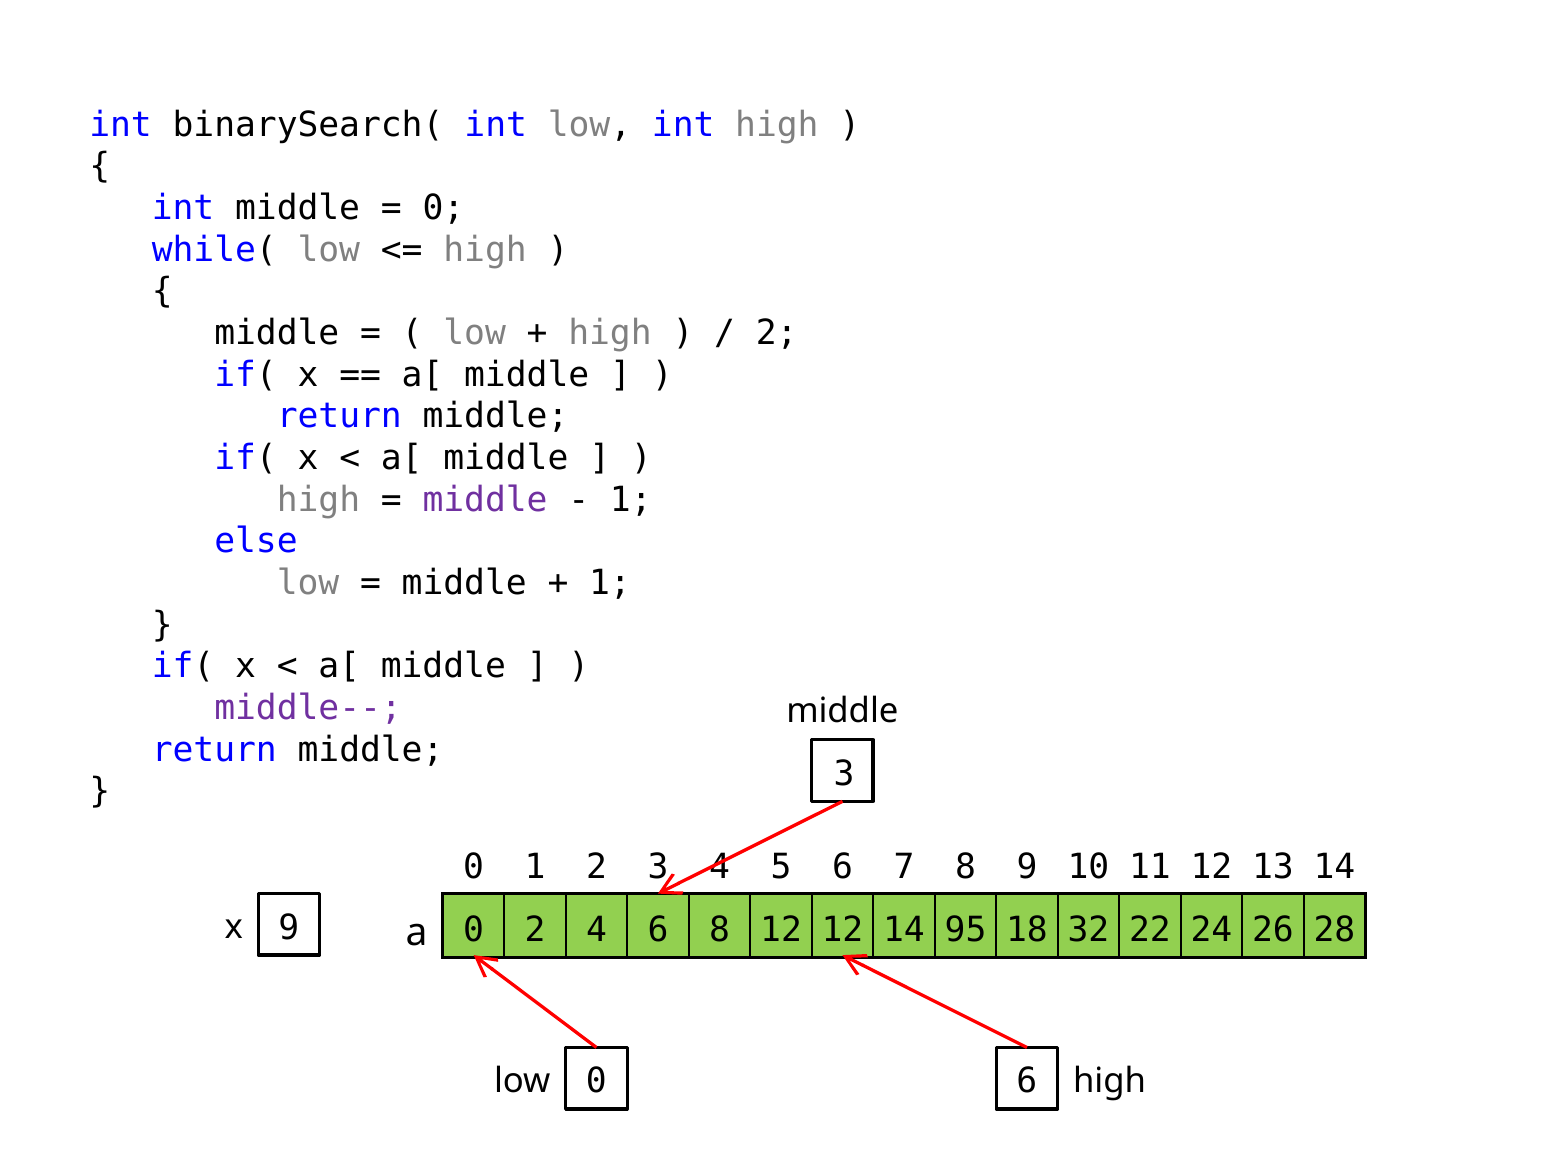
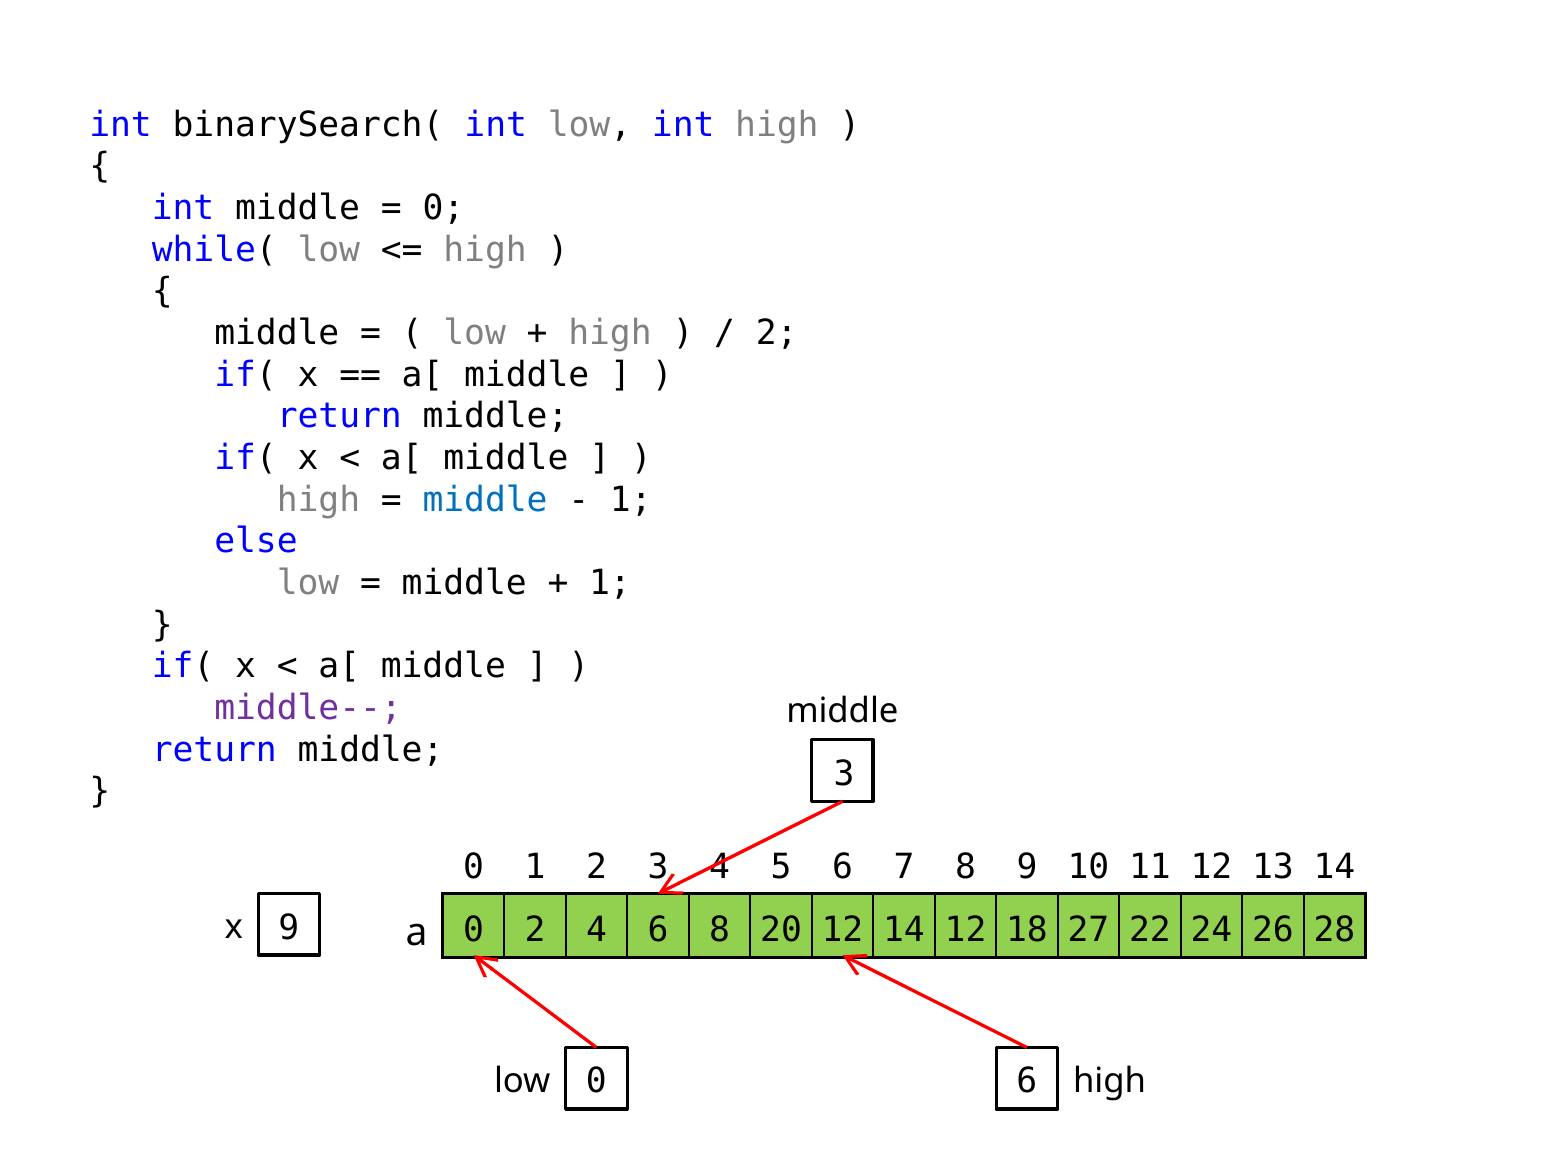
middle at (485, 499) colour: purple -> blue
8 12: 12 -> 20
14 95: 95 -> 12
32: 32 -> 27
